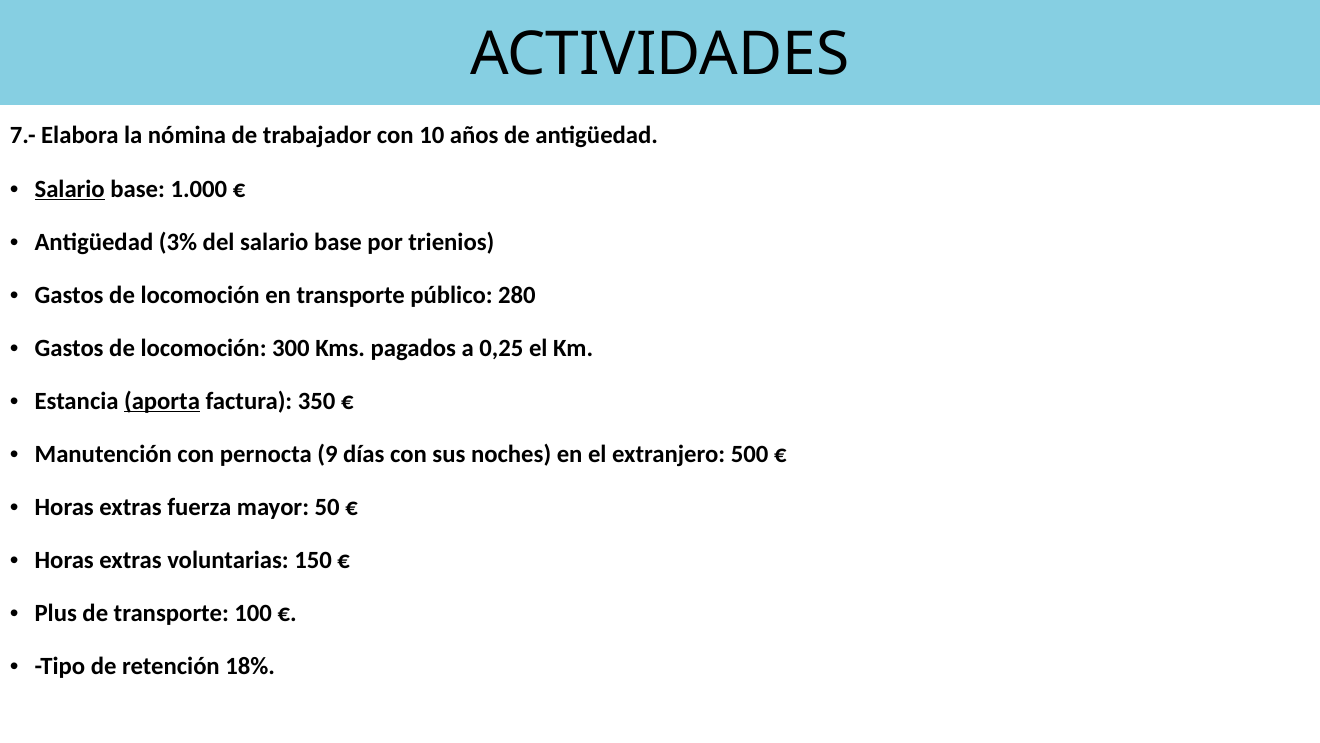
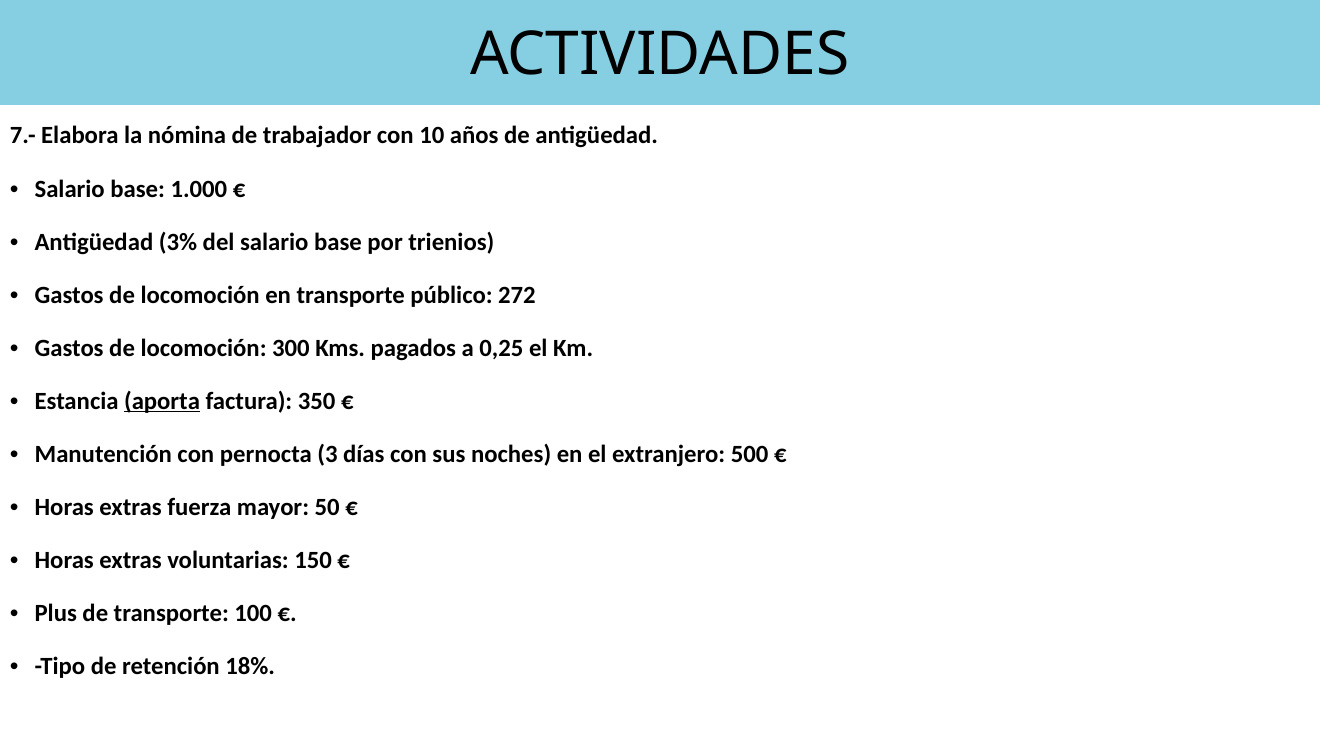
Salario at (70, 189) underline: present -> none
280: 280 -> 272
9: 9 -> 3
